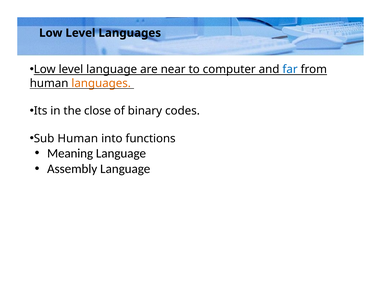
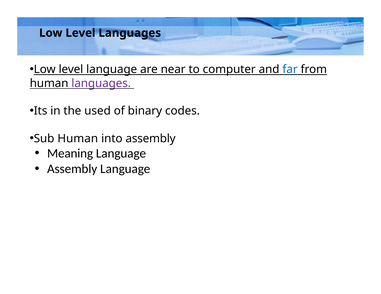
languages at (101, 83) colour: orange -> purple
close: close -> used
into functions: functions -> assembly
